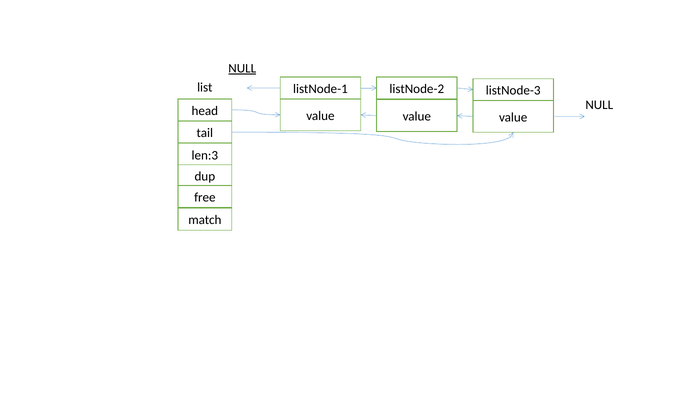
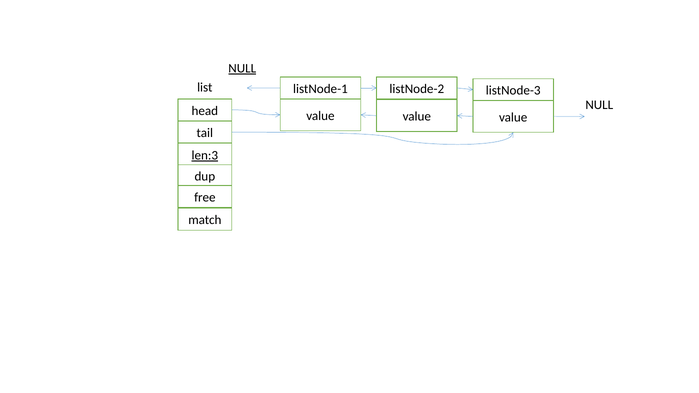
len:3 underline: none -> present
